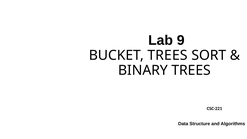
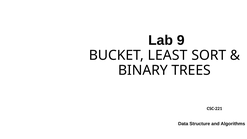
BUCKET TREES: TREES -> LEAST
